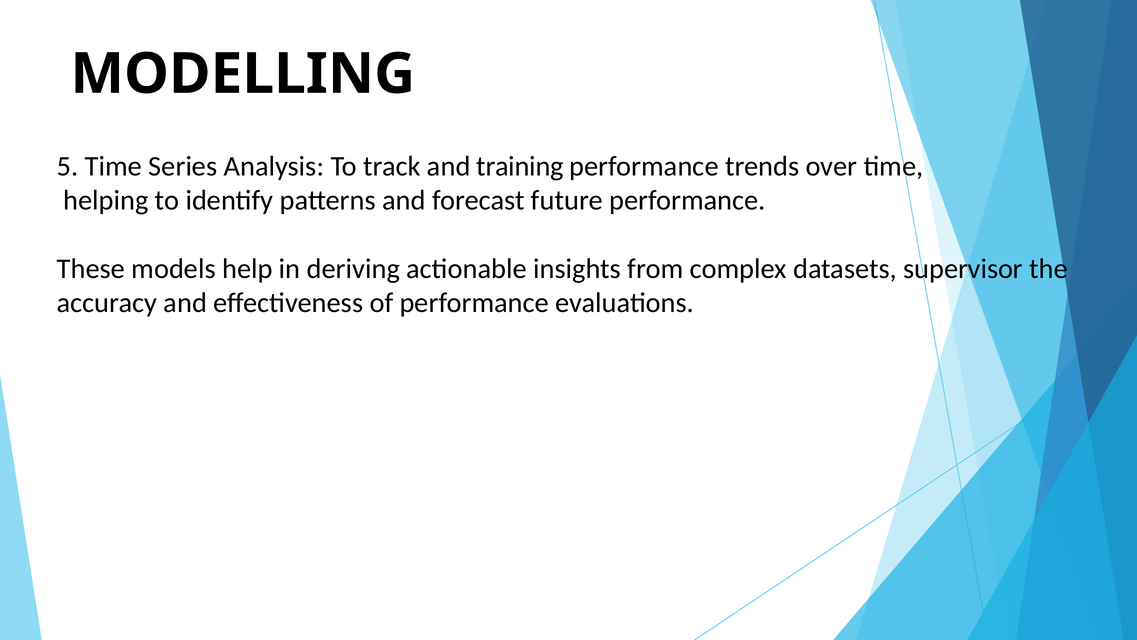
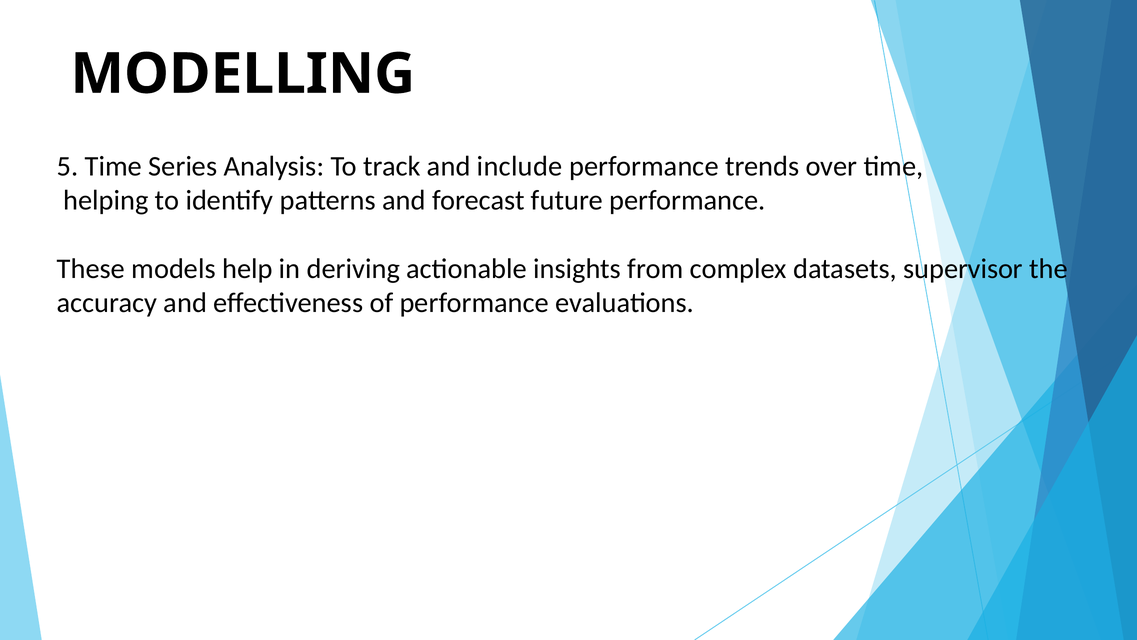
training: training -> include
